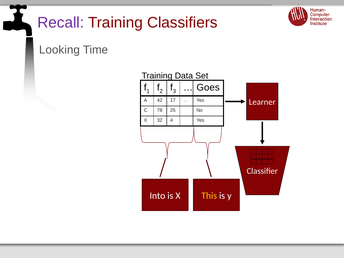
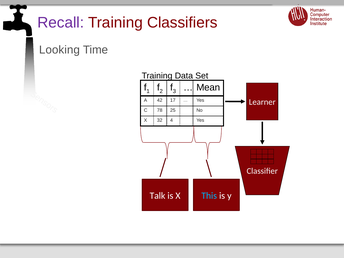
Goes: Goes -> Mean
Into: Into -> Talk
This colour: yellow -> light blue
